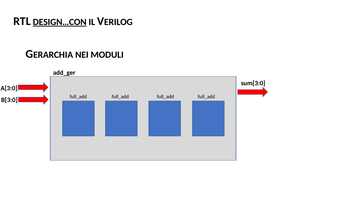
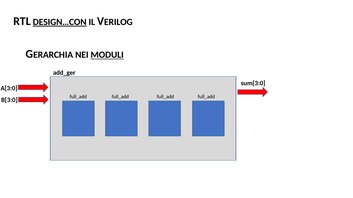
MODULI underline: none -> present
